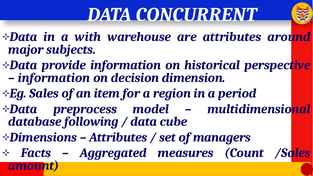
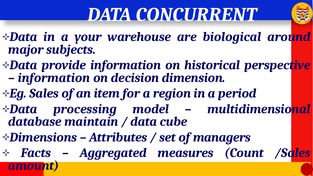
with: with -> your
are attributes: attributes -> biological
preprocess: preprocess -> processing
following: following -> maintain
